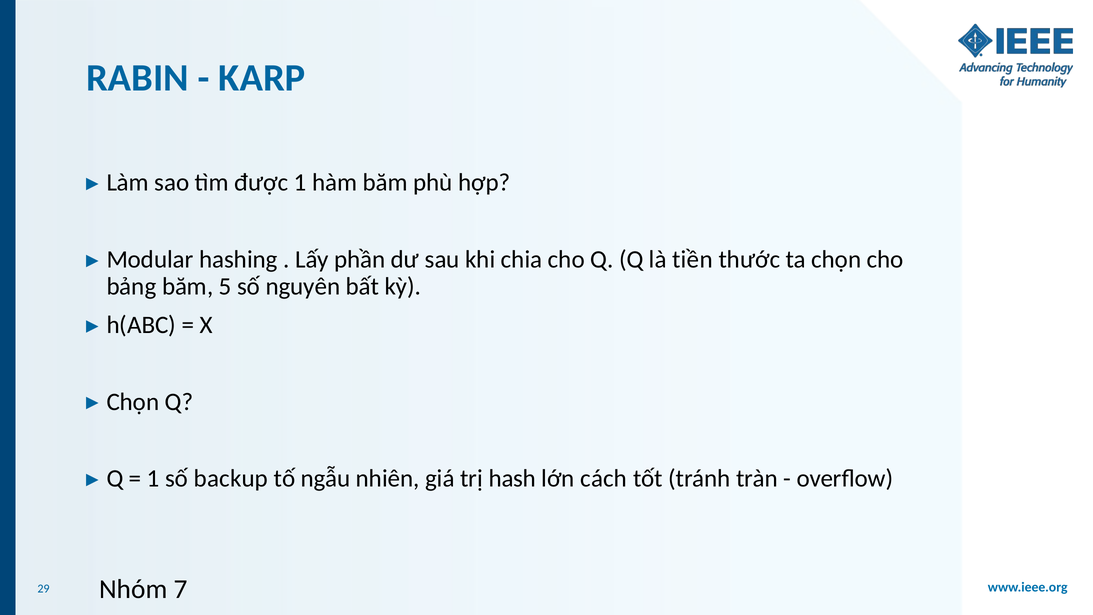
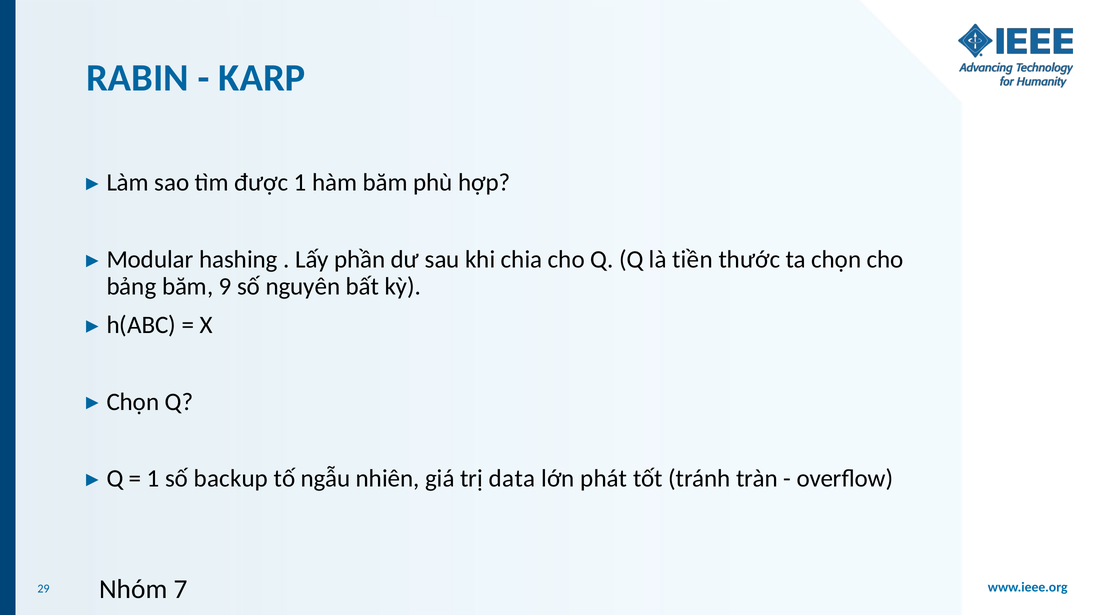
5: 5 -> 9
hash: hash -> data
cách: cách -> phát
